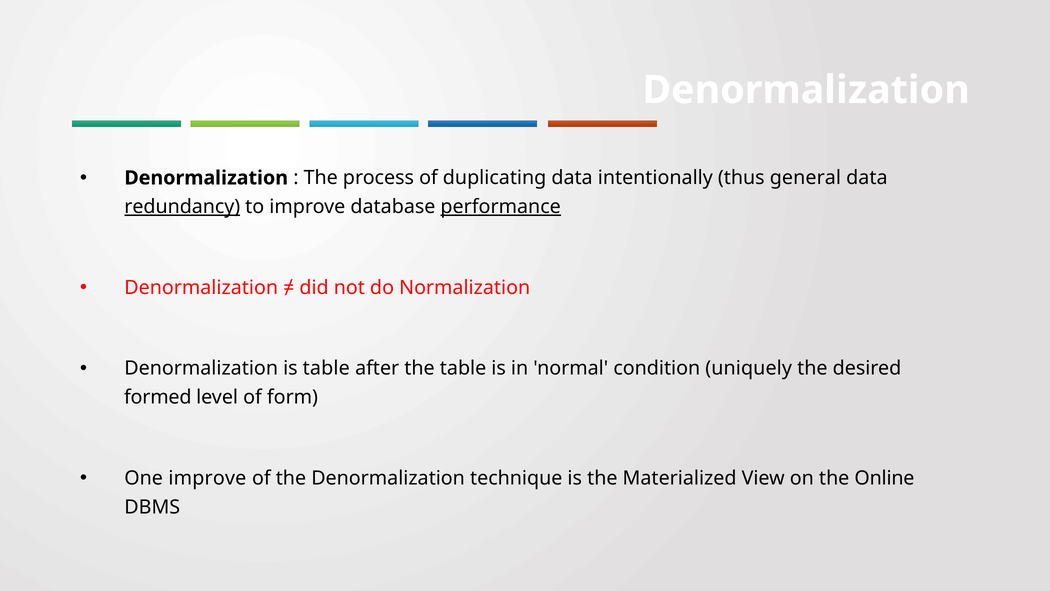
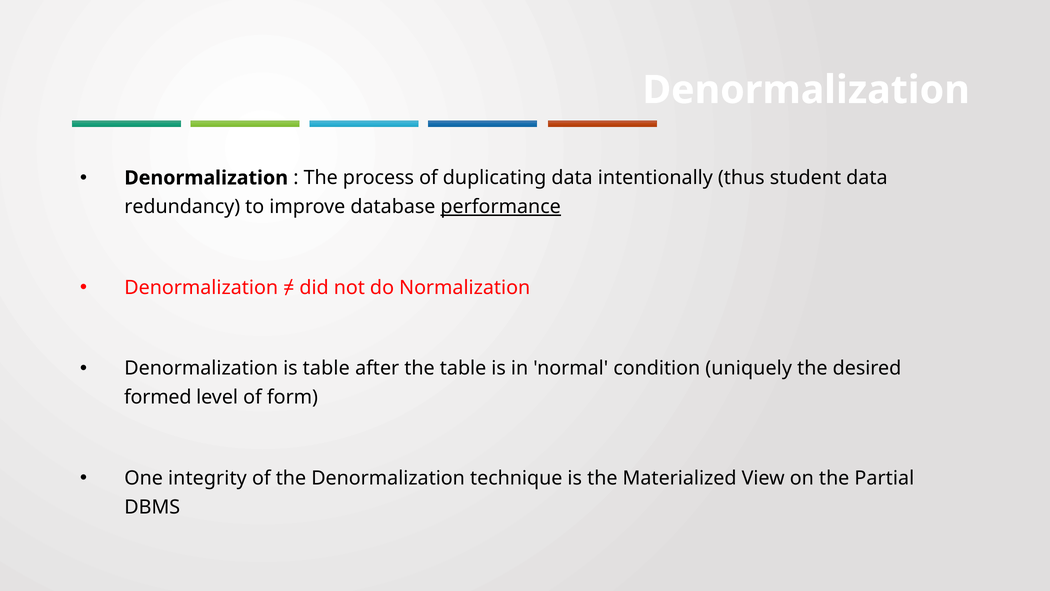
general: general -> student
redundancy underline: present -> none
One improve: improve -> integrity
Online: Online -> Partial
